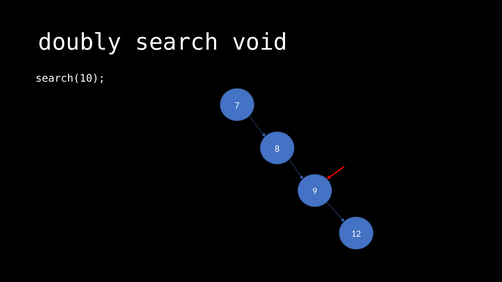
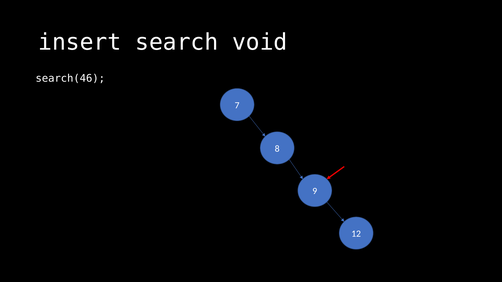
doubly: doubly -> insert
search(10: search(10 -> search(46
